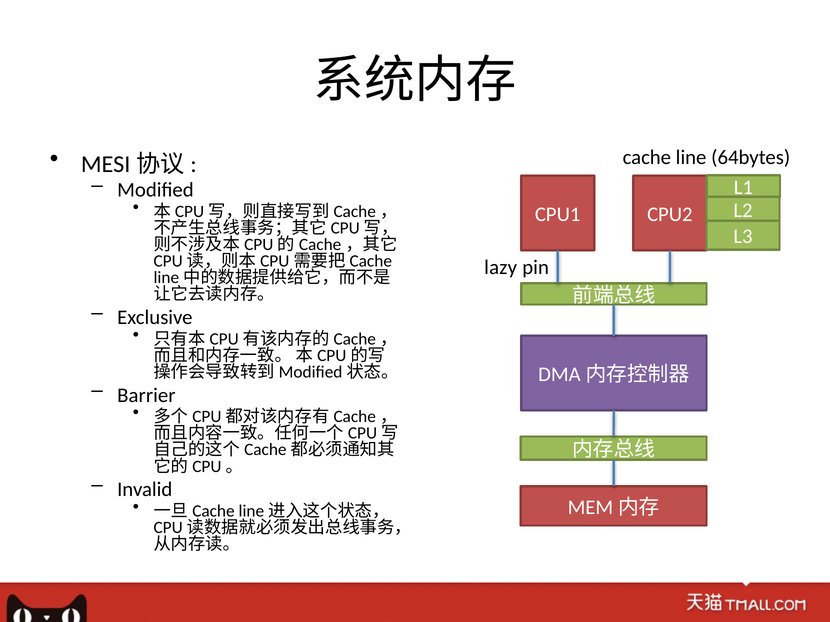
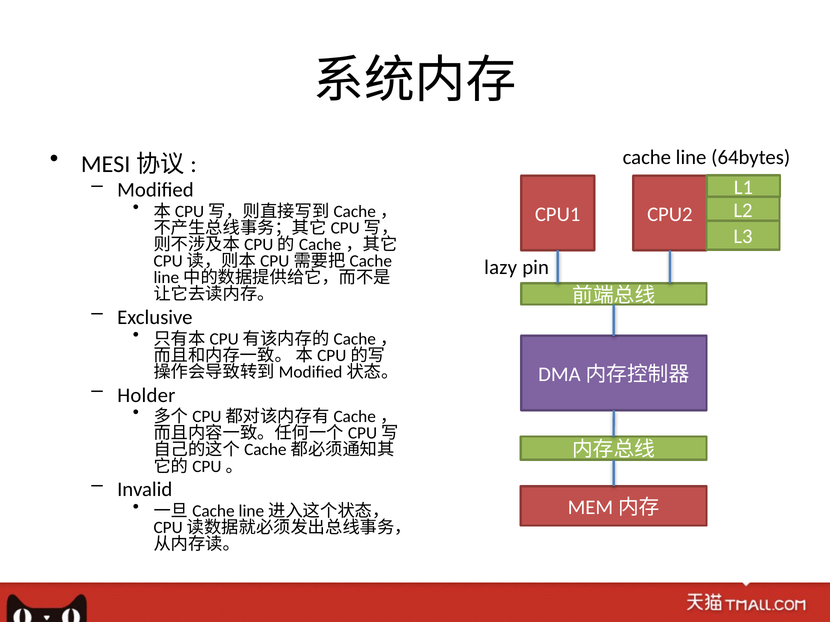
Barrier: Barrier -> Holder
